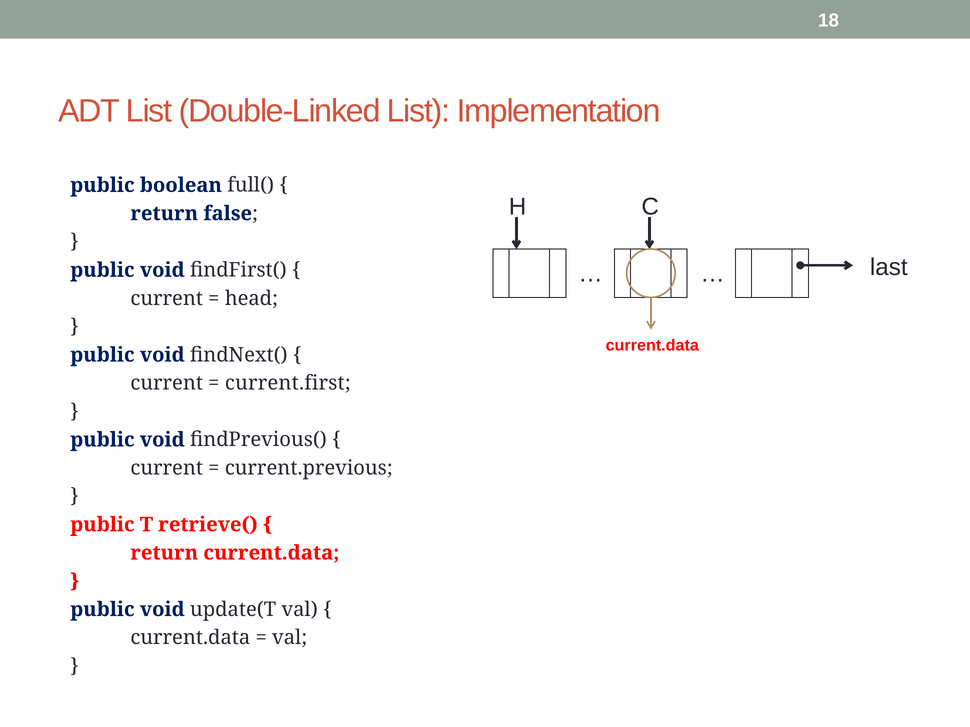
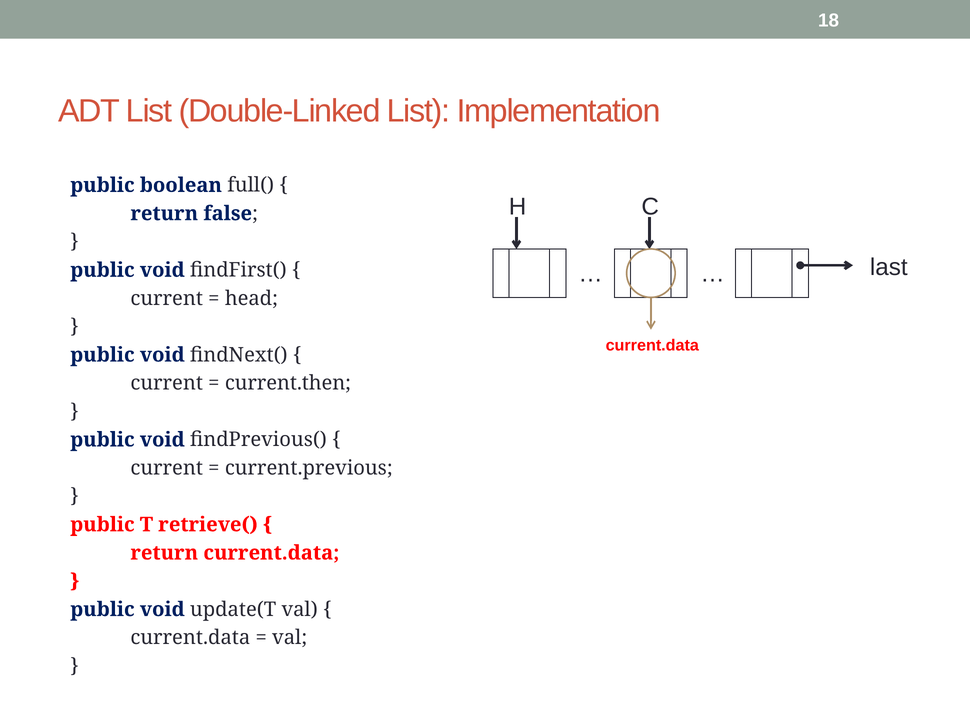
current.first: current.first -> current.then
